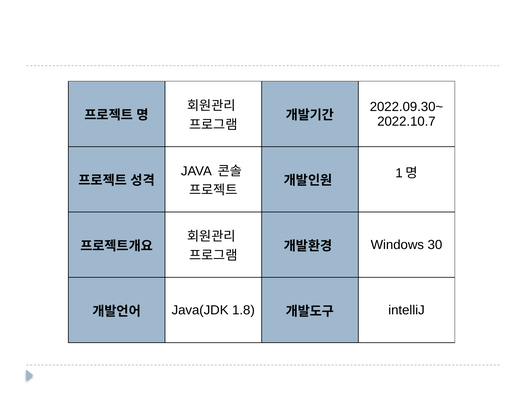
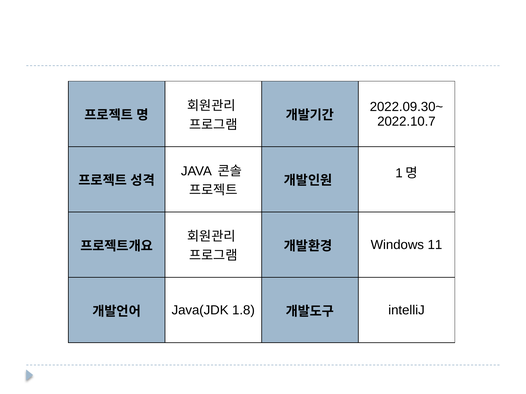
30: 30 -> 11
